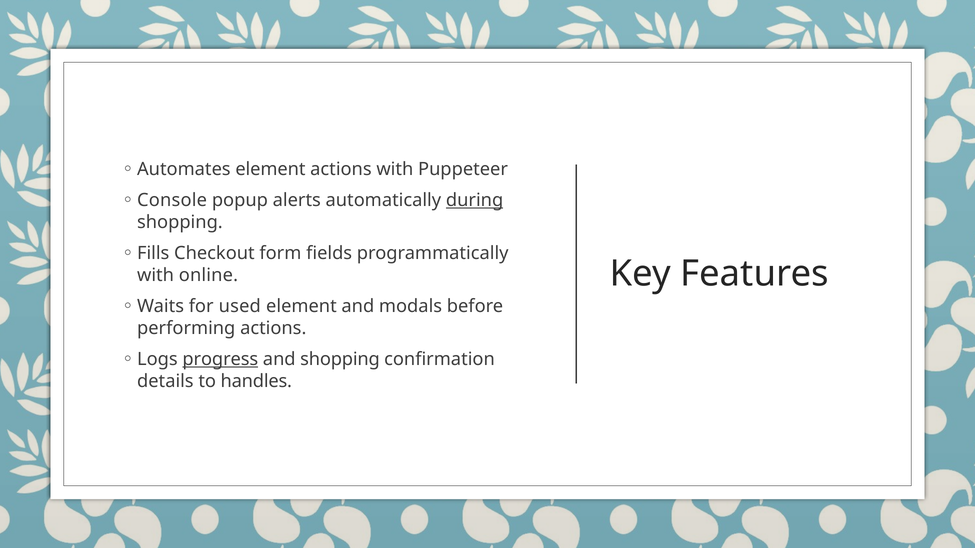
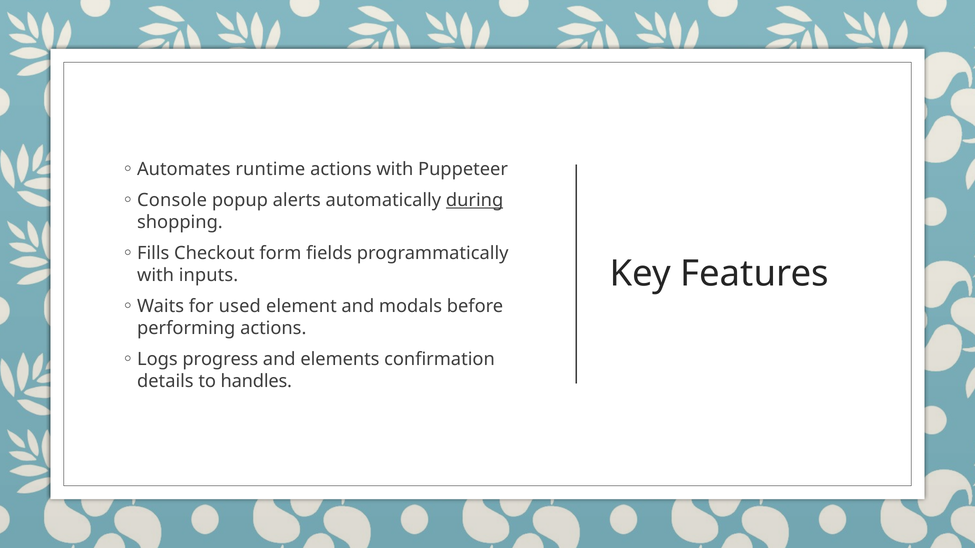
Automates element: element -> runtime
online: online -> inputs
progress underline: present -> none
and shopping: shopping -> elements
